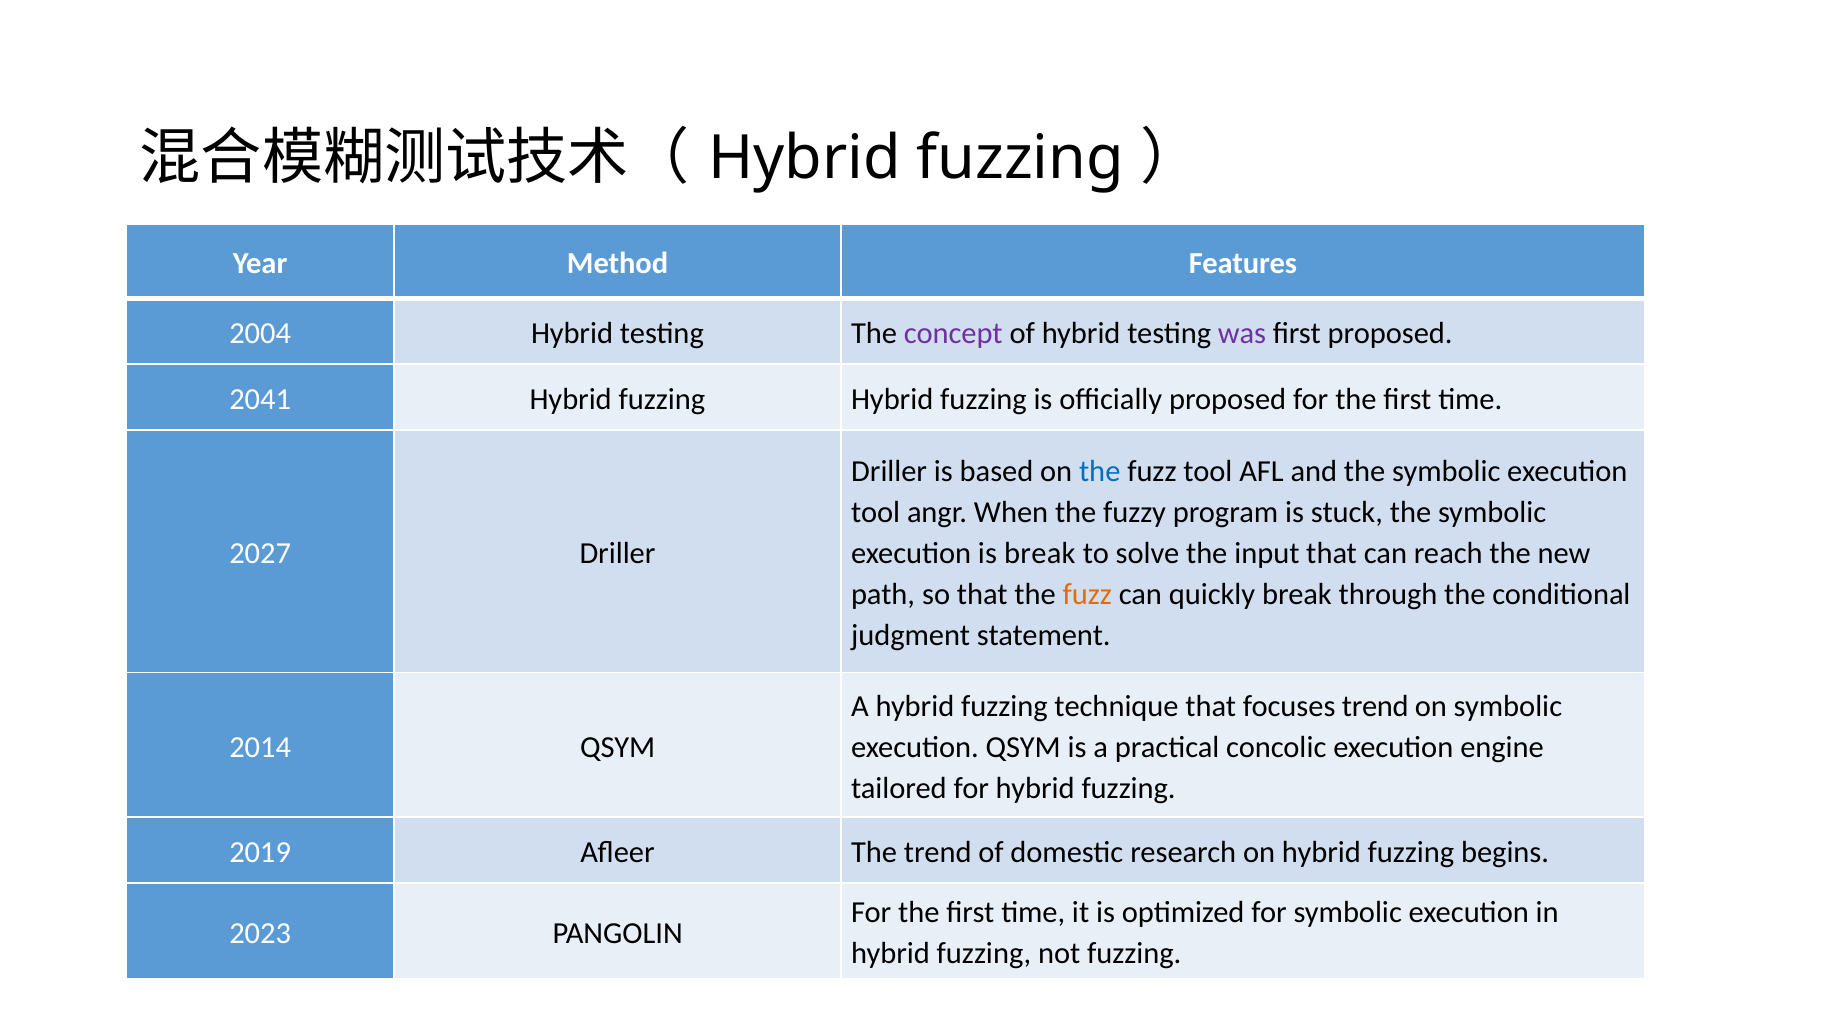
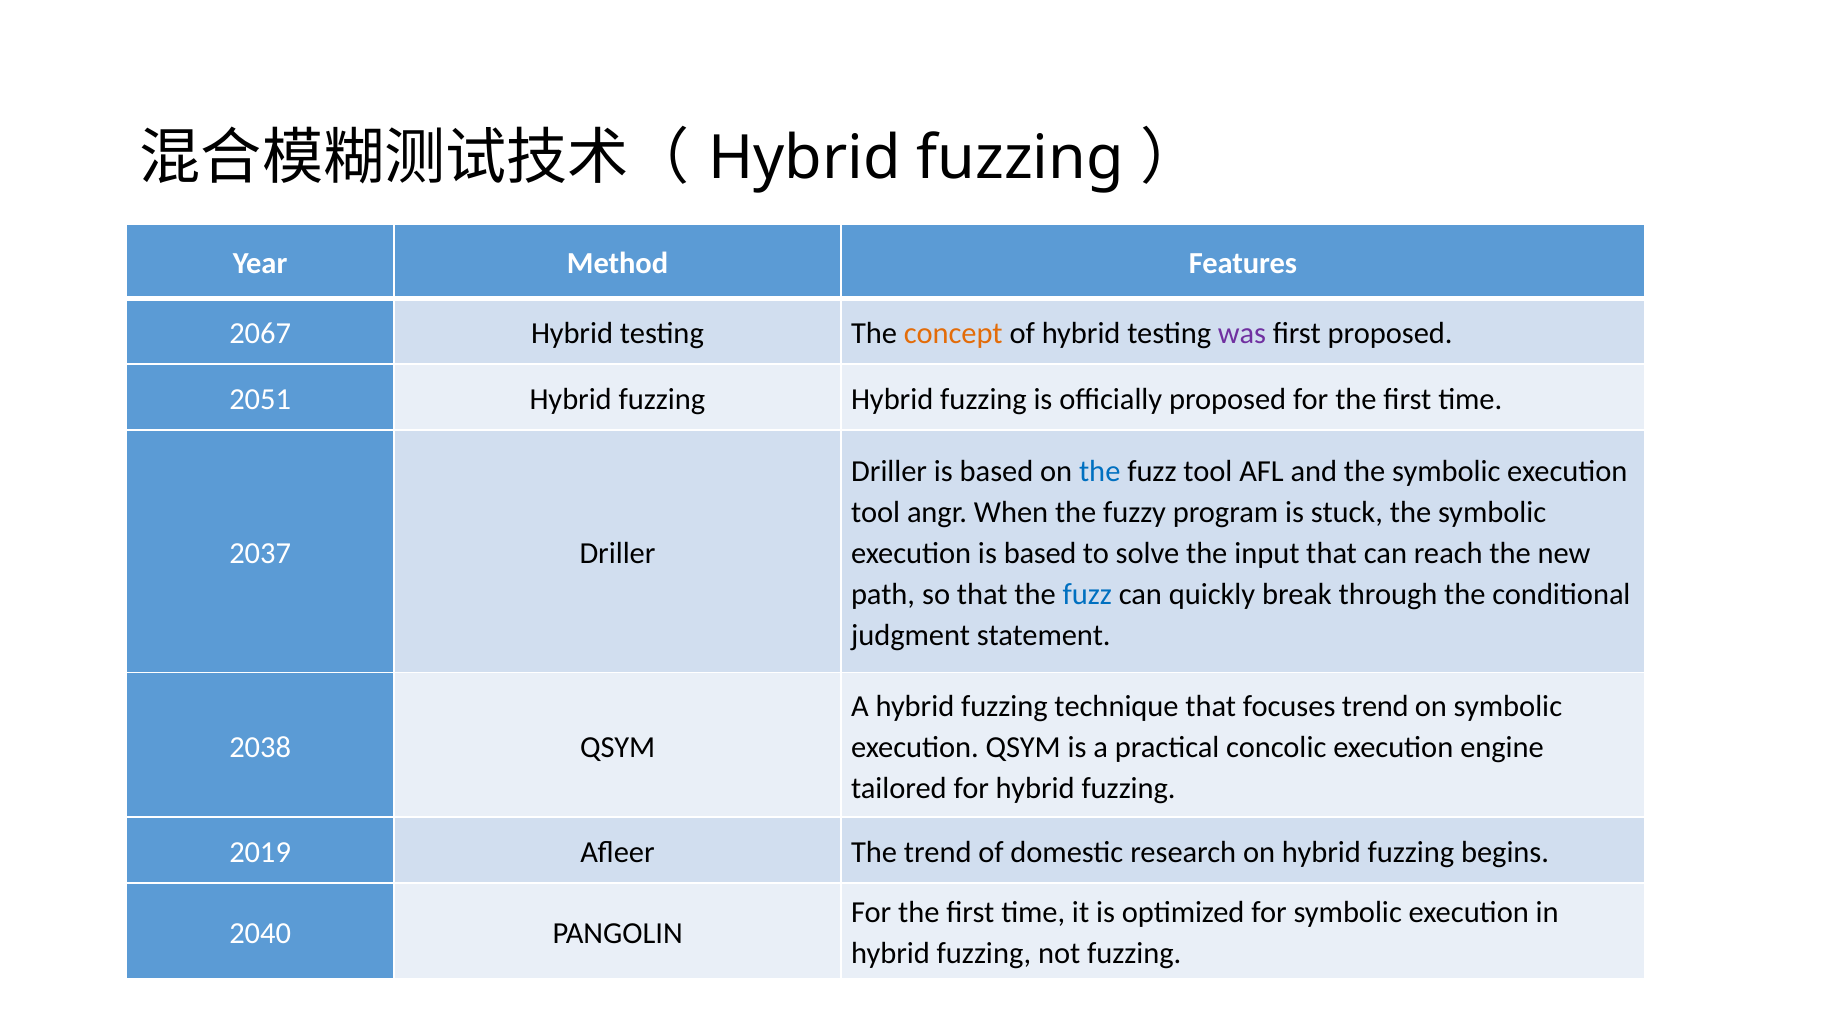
2004: 2004 -> 2067
concept colour: purple -> orange
2041: 2041 -> 2051
2027: 2027 -> 2037
execution is break: break -> based
fuzz at (1087, 595) colour: orange -> blue
2014: 2014 -> 2038
2023: 2023 -> 2040
